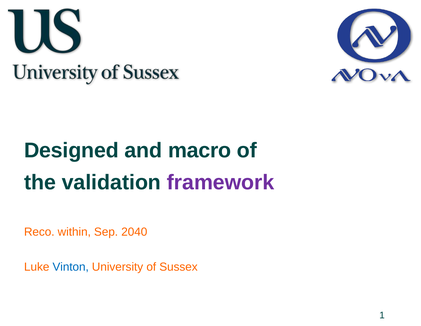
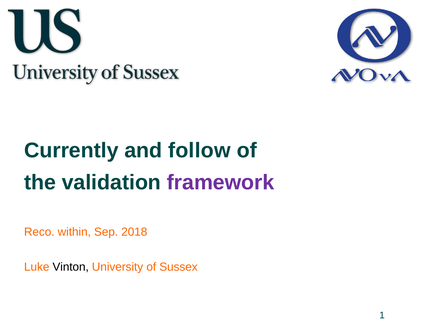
Designed: Designed -> Currently
macro: macro -> follow
2040: 2040 -> 2018
Vinton colour: blue -> black
